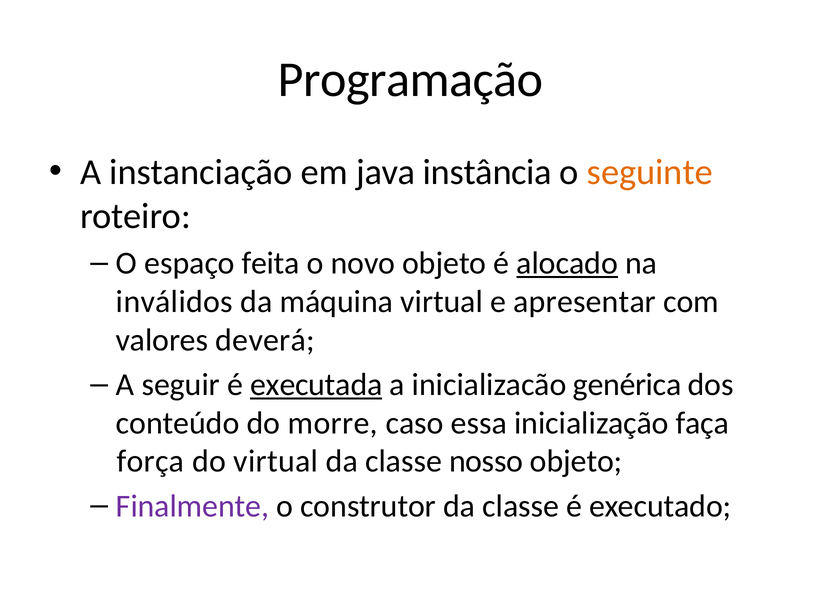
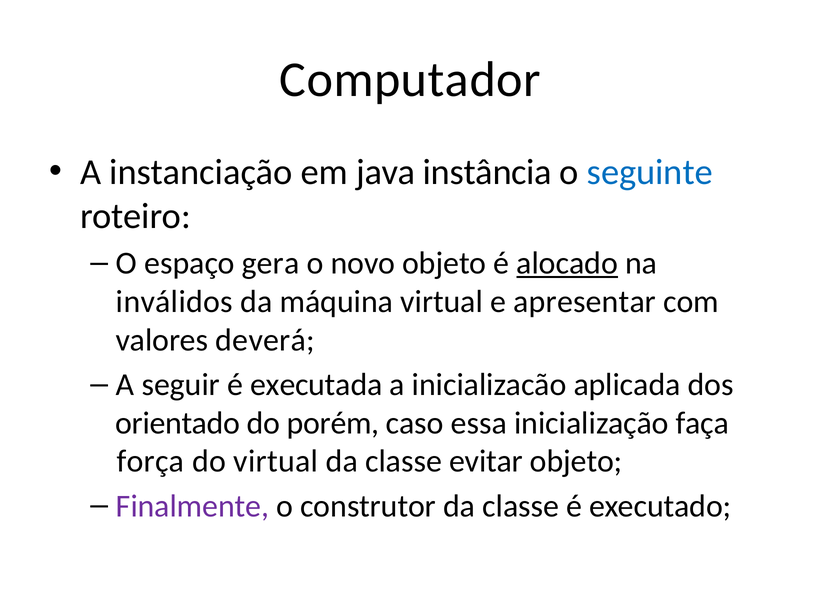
Programação: Programação -> Computador
seguinte colour: orange -> blue
feita: feita -> gera
executada underline: present -> none
genérica: genérica -> aplicada
conteúdo: conteúdo -> orientado
morre: morre -> porém
nosso: nosso -> evitar
